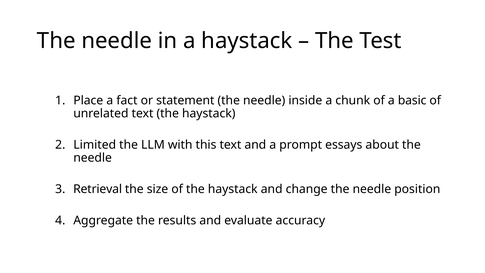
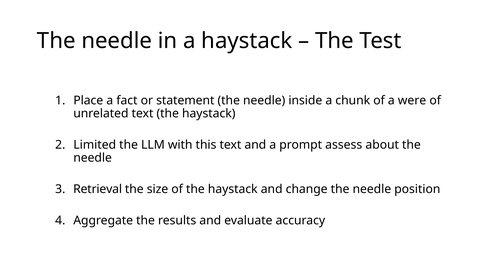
basic: basic -> were
essays: essays -> assess
